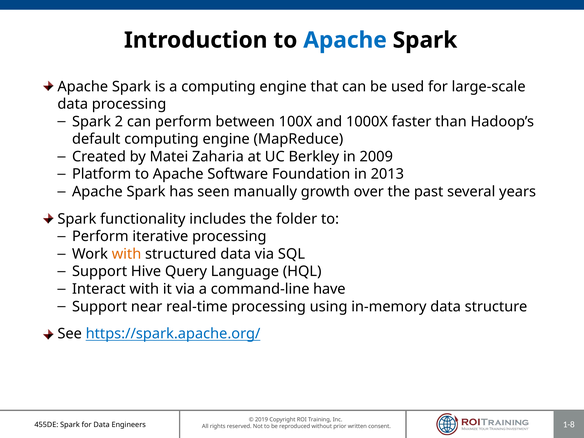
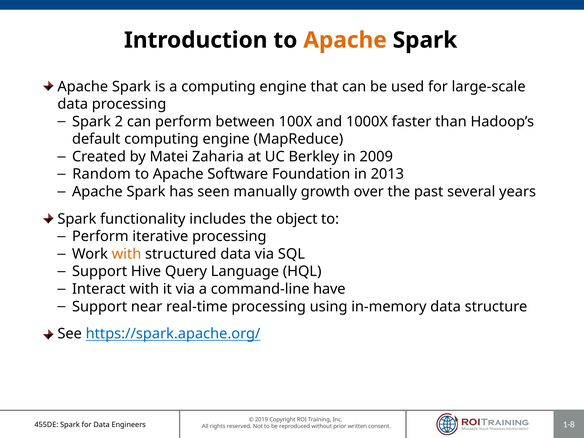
Apache at (345, 40) colour: blue -> orange
Platform: Platform -> Random
folder: folder -> object
